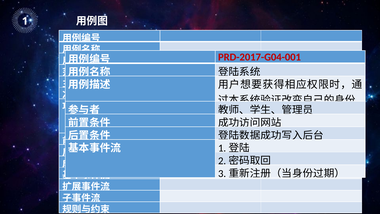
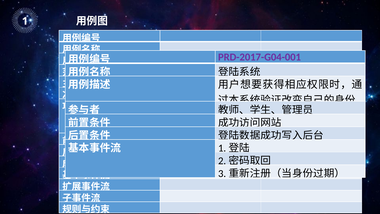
PRD-2017-G04-001 colour: red -> purple
